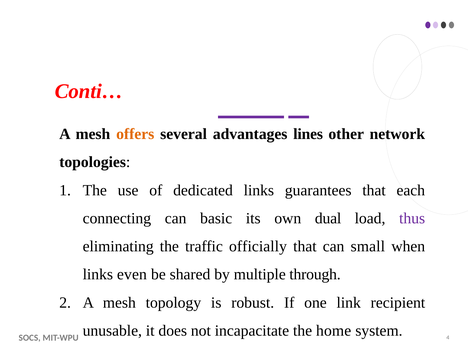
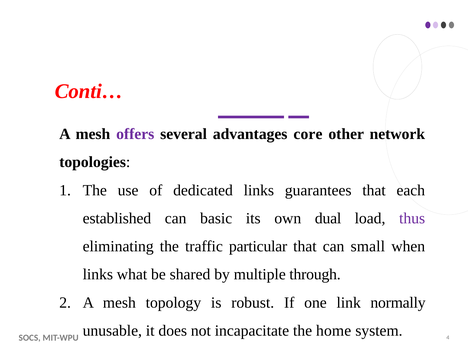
offers colour: orange -> purple
lines: lines -> core
connecting: connecting -> established
officially: officially -> particular
even: even -> what
recipient: recipient -> normally
